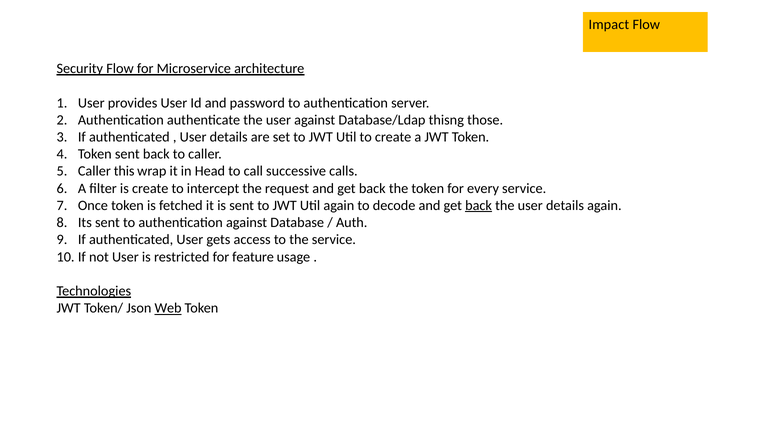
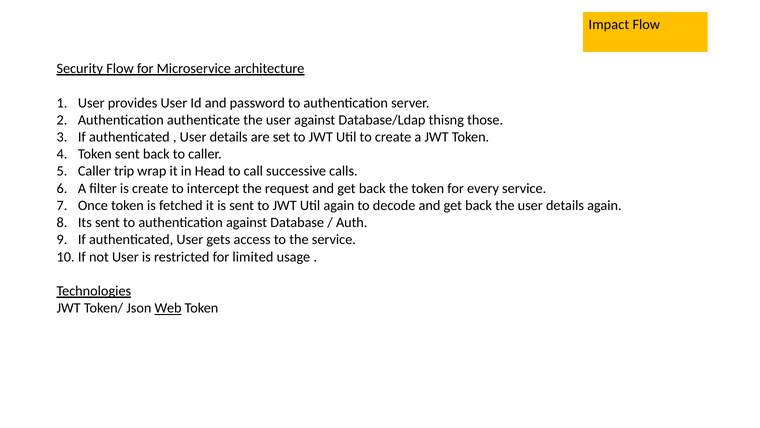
this: this -> trip
back at (479, 205) underline: present -> none
feature: feature -> limited
